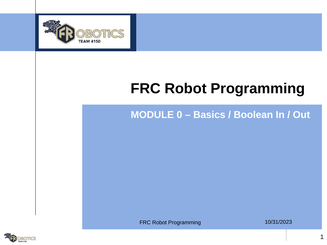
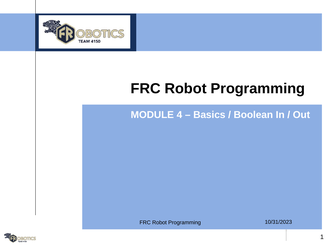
0: 0 -> 4
